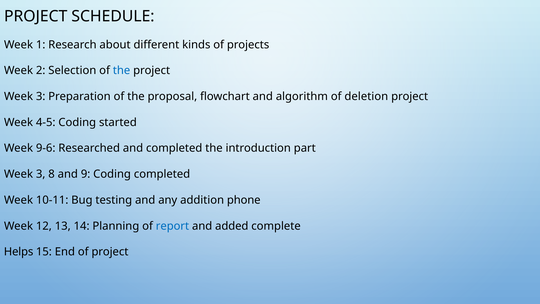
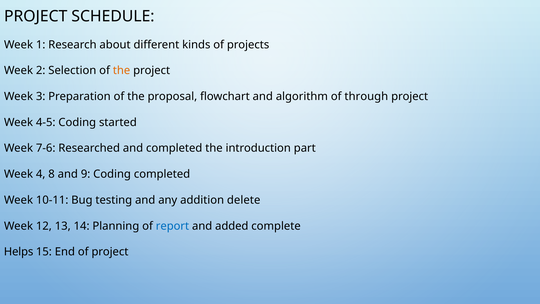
the at (122, 71) colour: blue -> orange
deletion: deletion -> through
9-6: 9-6 -> 7-6
3 at (41, 174): 3 -> 4
phone: phone -> delete
